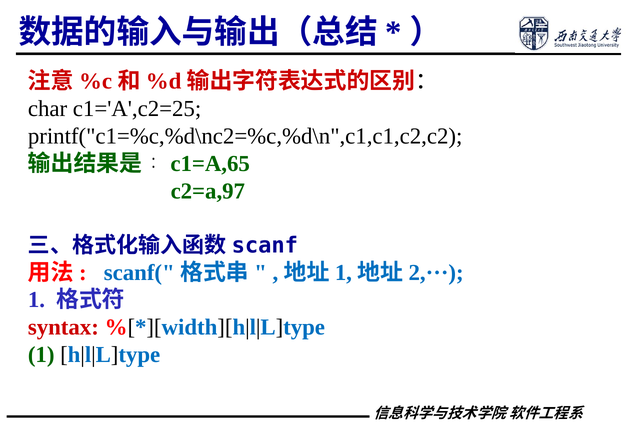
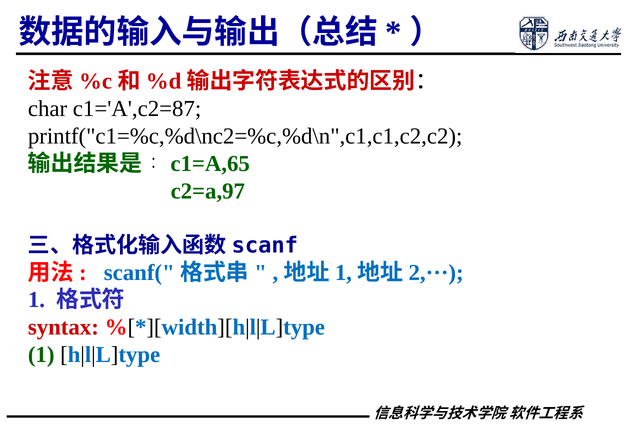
c1='A',c2=25: c1='A',c2=25 -> c1='A',c2=87
